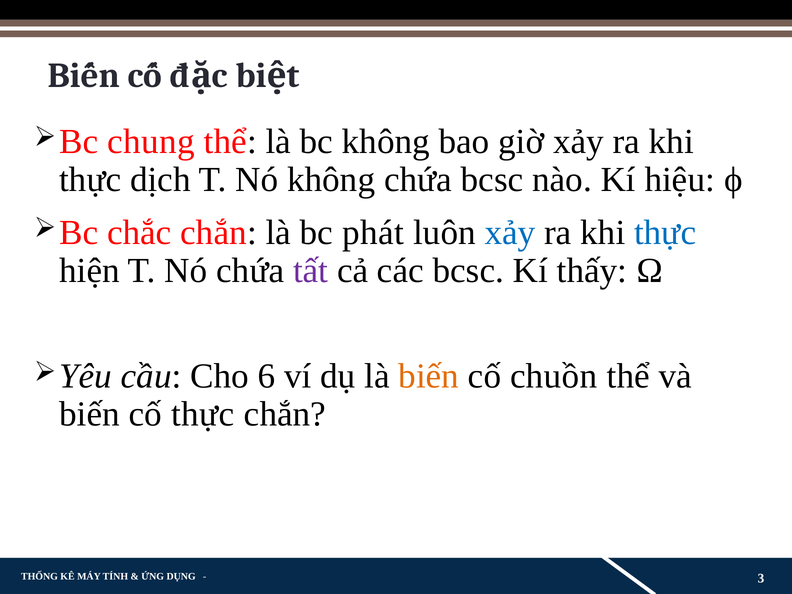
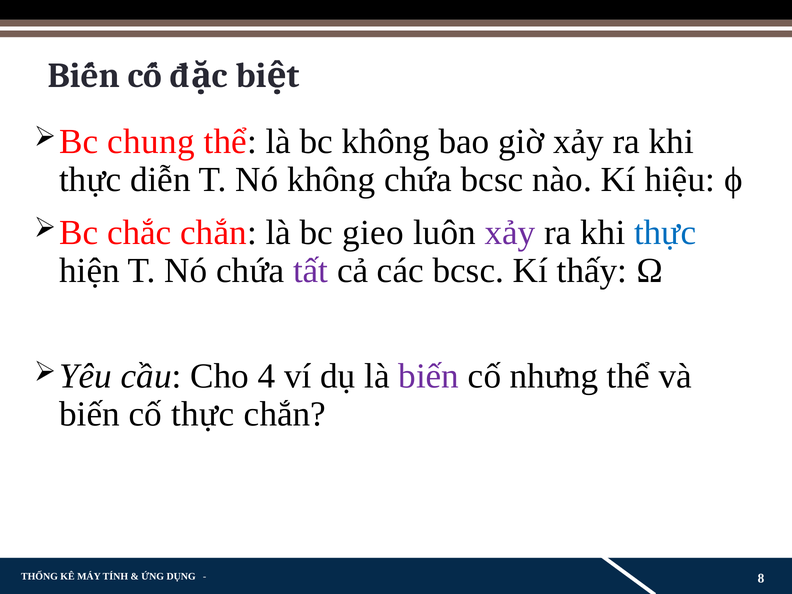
dịch: dịch -> diễn
phát: phát -> gieo
xảy at (510, 232) colour: blue -> purple
6: 6 -> 4
biến at (429, 376) colour: orange -> purple
chuồn: chuồn -> nhưng
3: 3 -> 8
